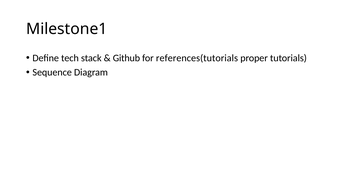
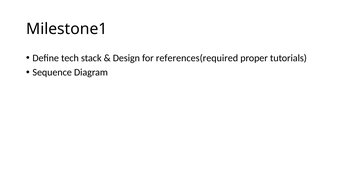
Github: Github -> Design
references(tutorials: references(tutorials -> references(required
